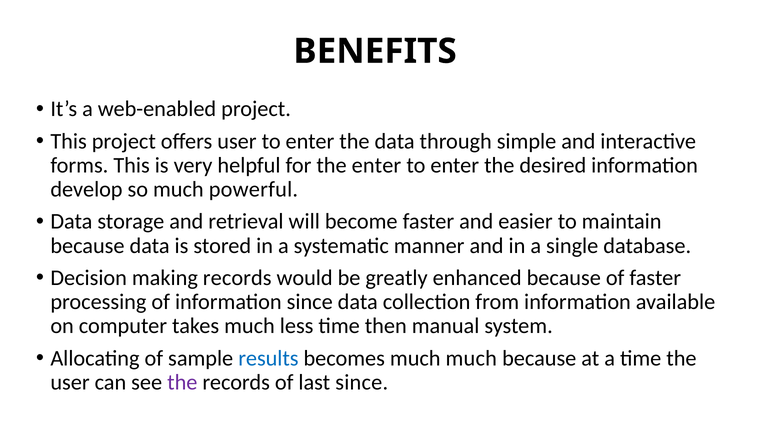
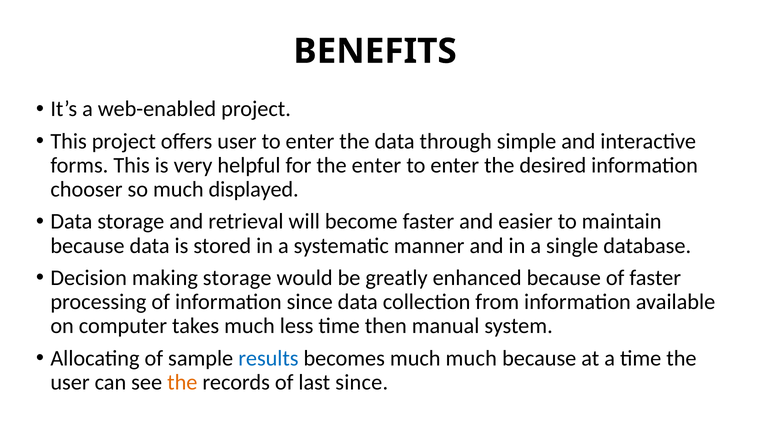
develop: develop -> chooser
powerful: powerful -> displayed
making records: records -> storage
the at (182, 382) colour: purple -> orange
